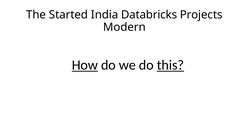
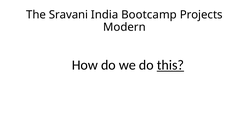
Started: Started -> Sravani
Databricks: Databricks -> Bootcamp
How underline: present -> none
